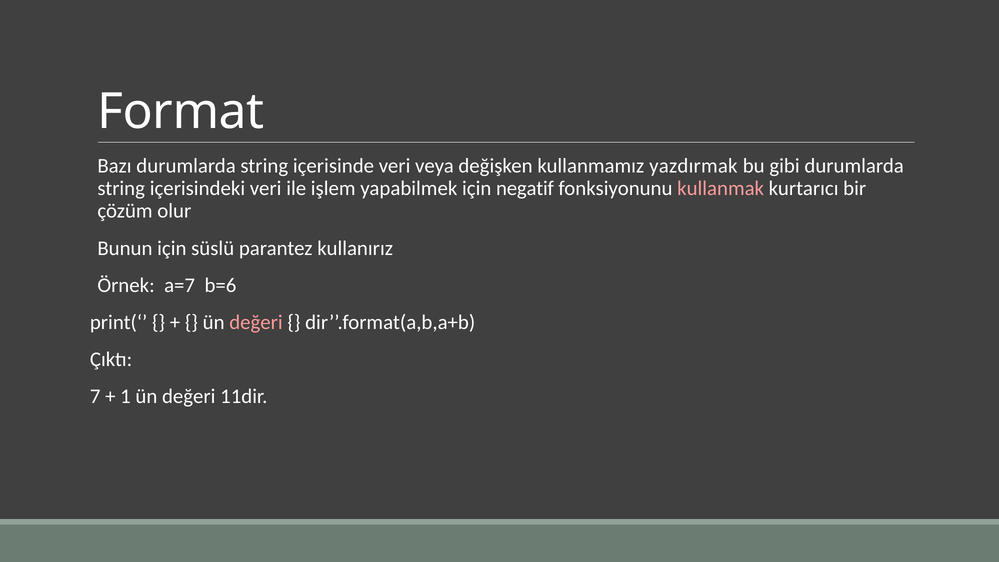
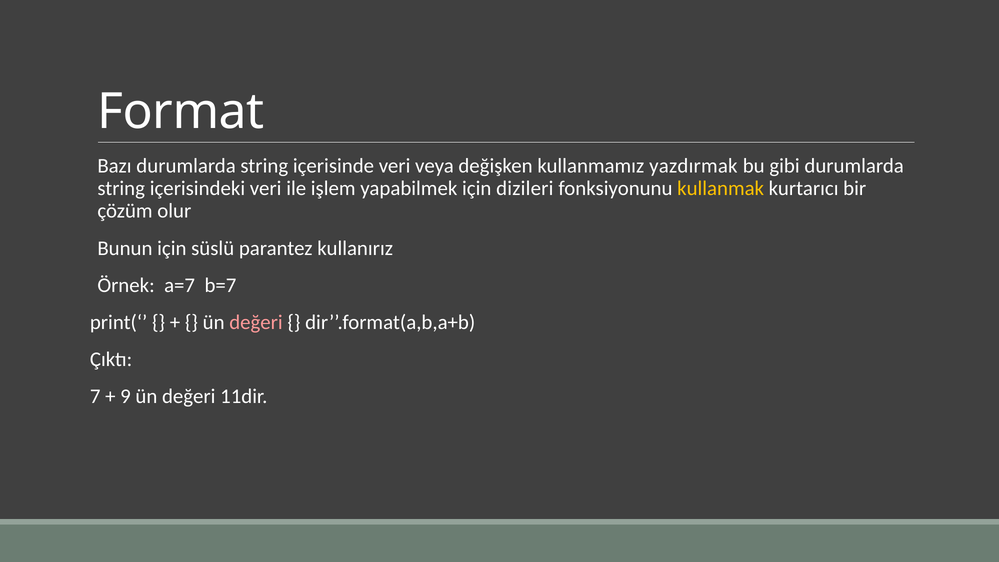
negatif: negatif -> dizileri
kullanmak colour: pink -> yellow
b=6: b=6 -> b=7
1: 1 -> 9
